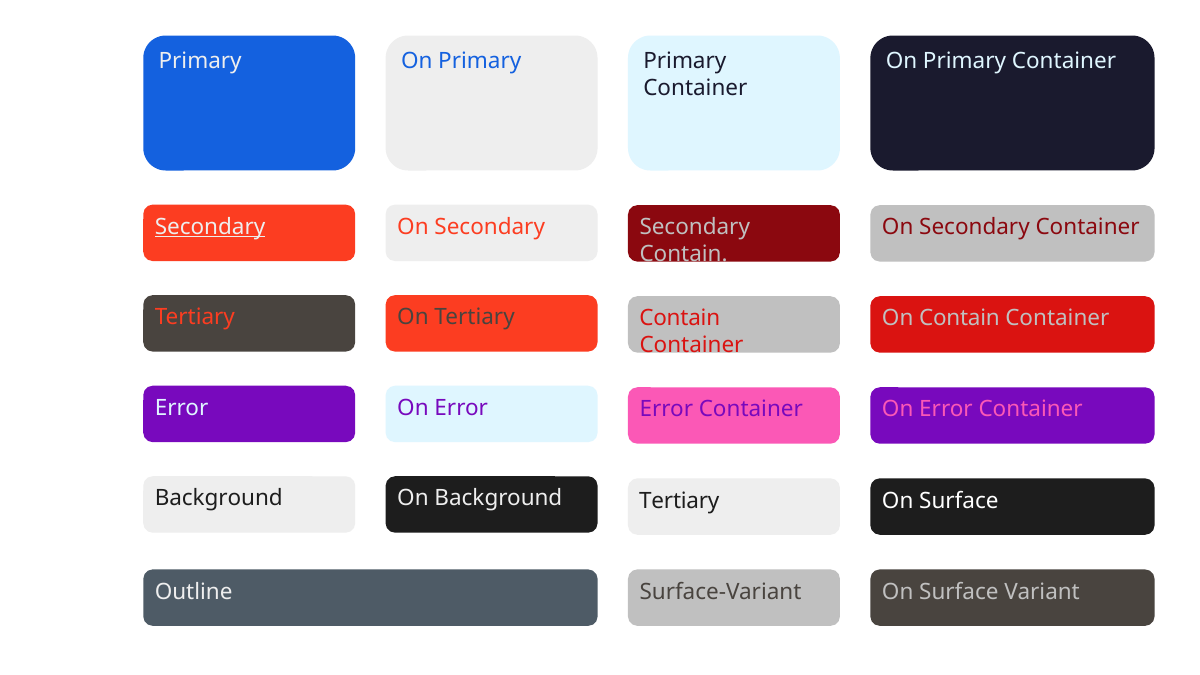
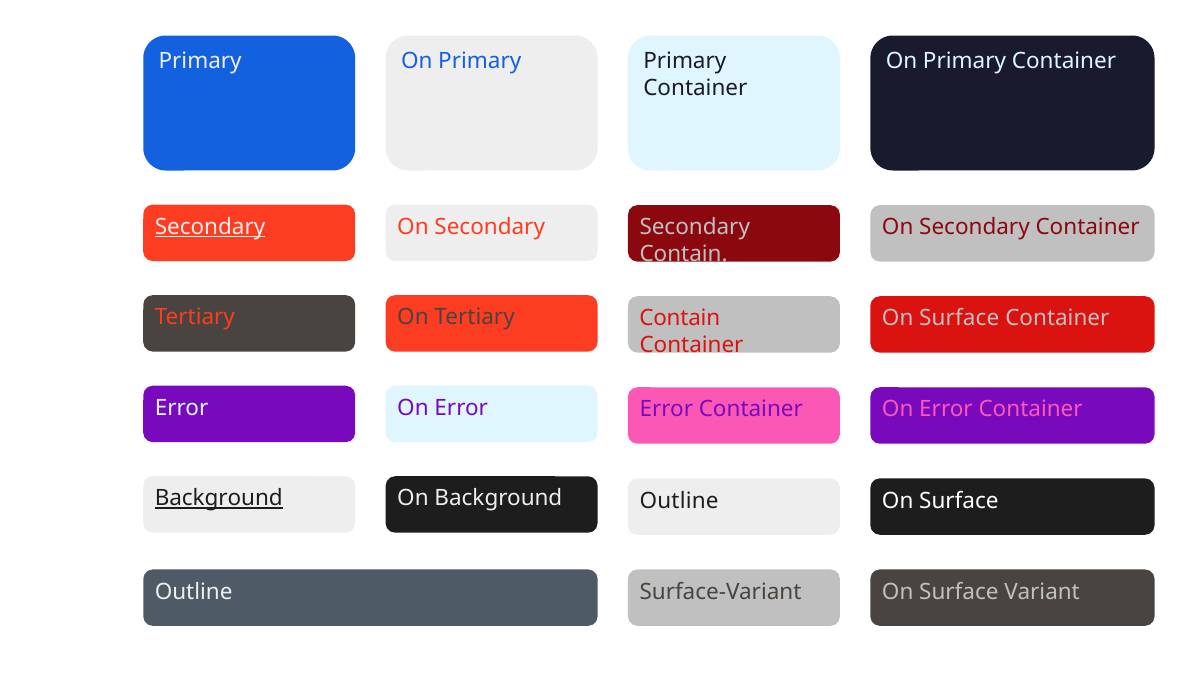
Contain at (959, 318): Contain -> Surface
Background at (219, 498) underline: none -> present
Background Tertiary: Tertiary -> Outline
